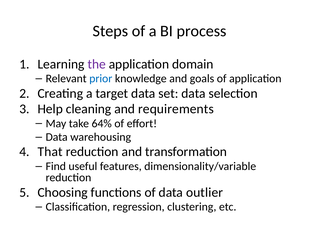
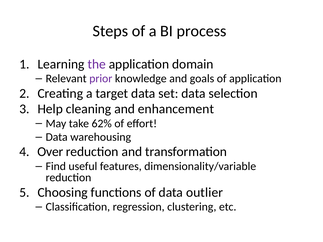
prior colour: blue -> purple
requirements: requirements -> enhancement
64%: 64% -> 62%
That: That -> Over
